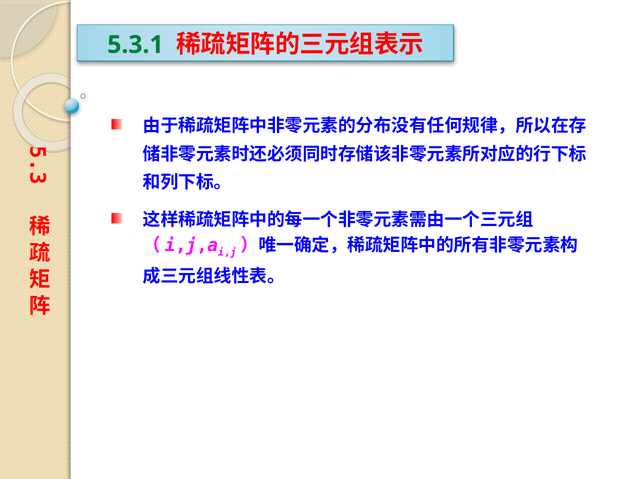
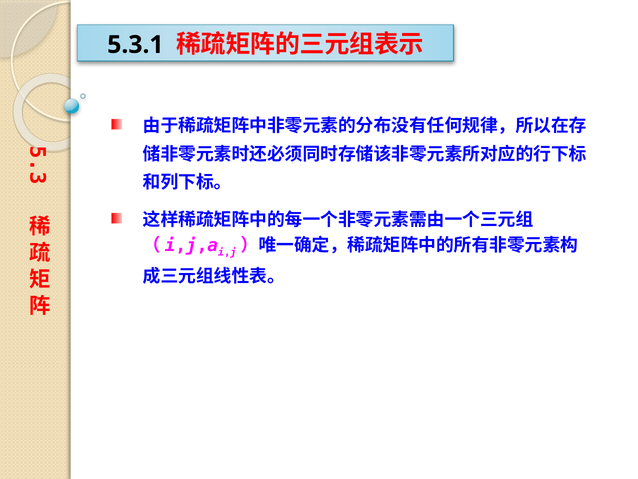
5.3.1 colour: green -> black
